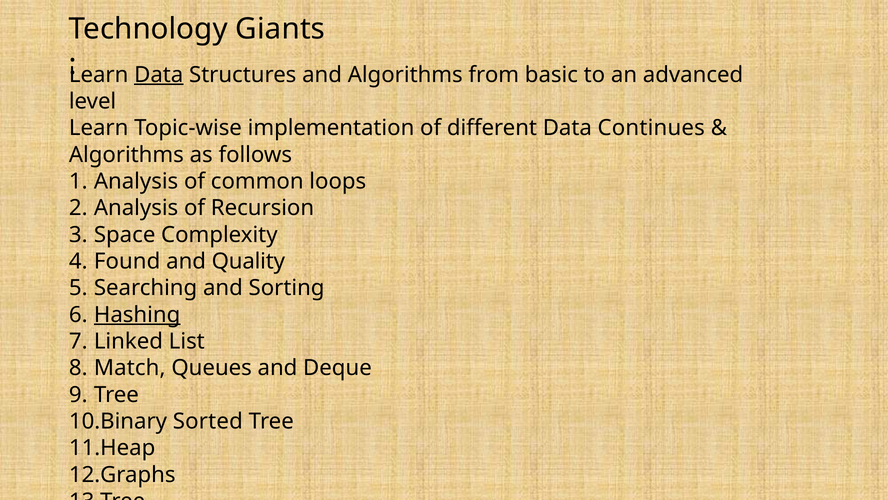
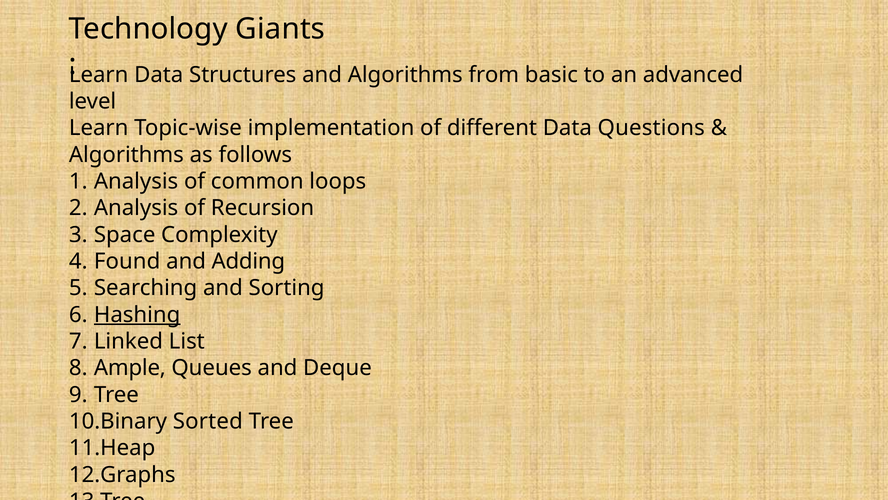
Data at (159, 75) underline: present -> none
Continues: Continues -> Questions
Quality: Quality -> Adding
Match: Match -> Ample
